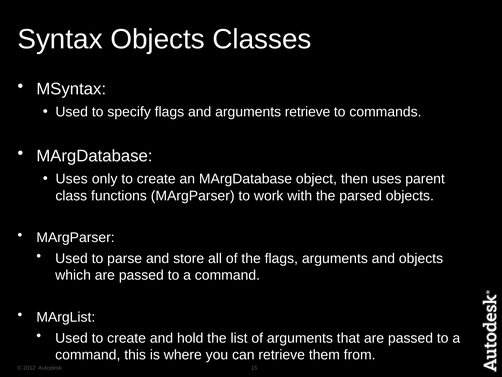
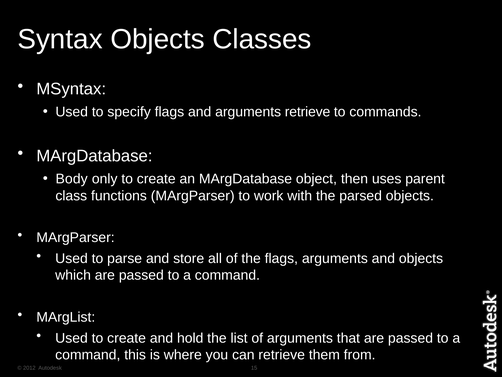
Uses at (72, 179): Uses -> Body
